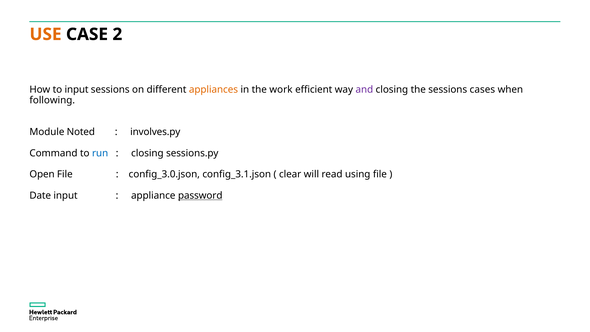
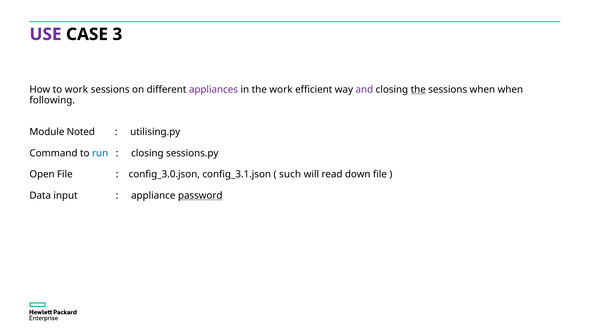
USE colour: orange -> purple
2: 2 -> 3
to input: input -> work
appliances colour: orange -> purple
the at (418, 90) underline: none -> present
sessions cases: cases -> when
involves.py: involves.py -> utilising.py
clear: clear -> such
using: using -> down
Date: Date -> Data
